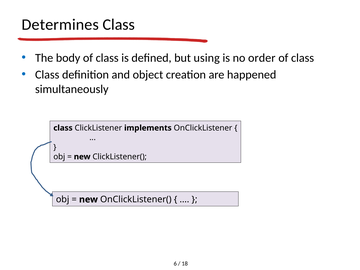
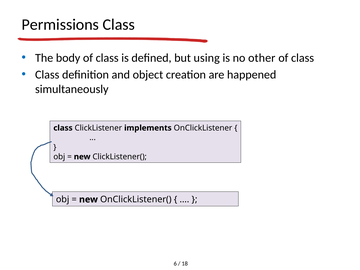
Determines: Determines -> Permissions
order: order -> other
